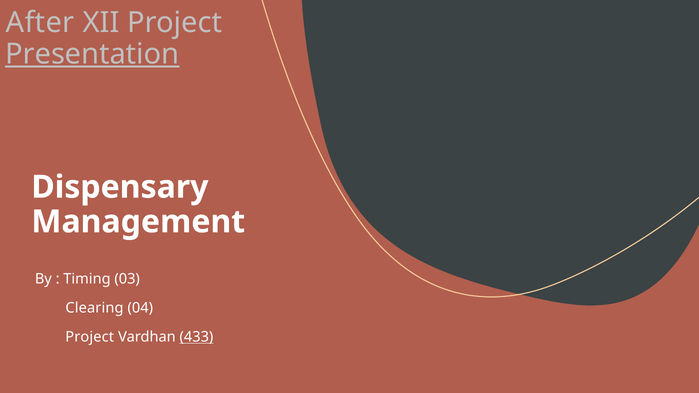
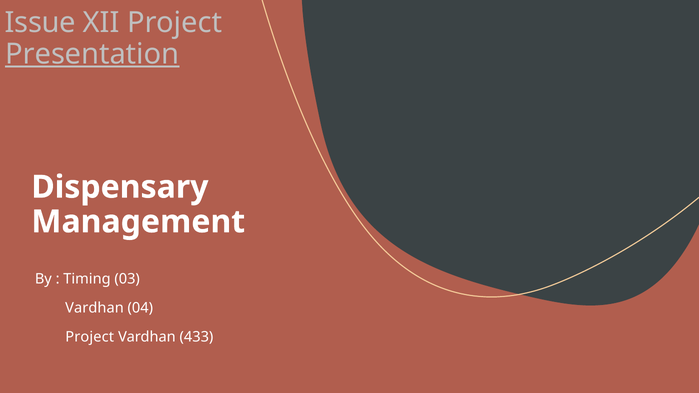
After: After -> Issue
Clearing at (94, 308): Clearing -> Vardhan
433 underline: present -> none
